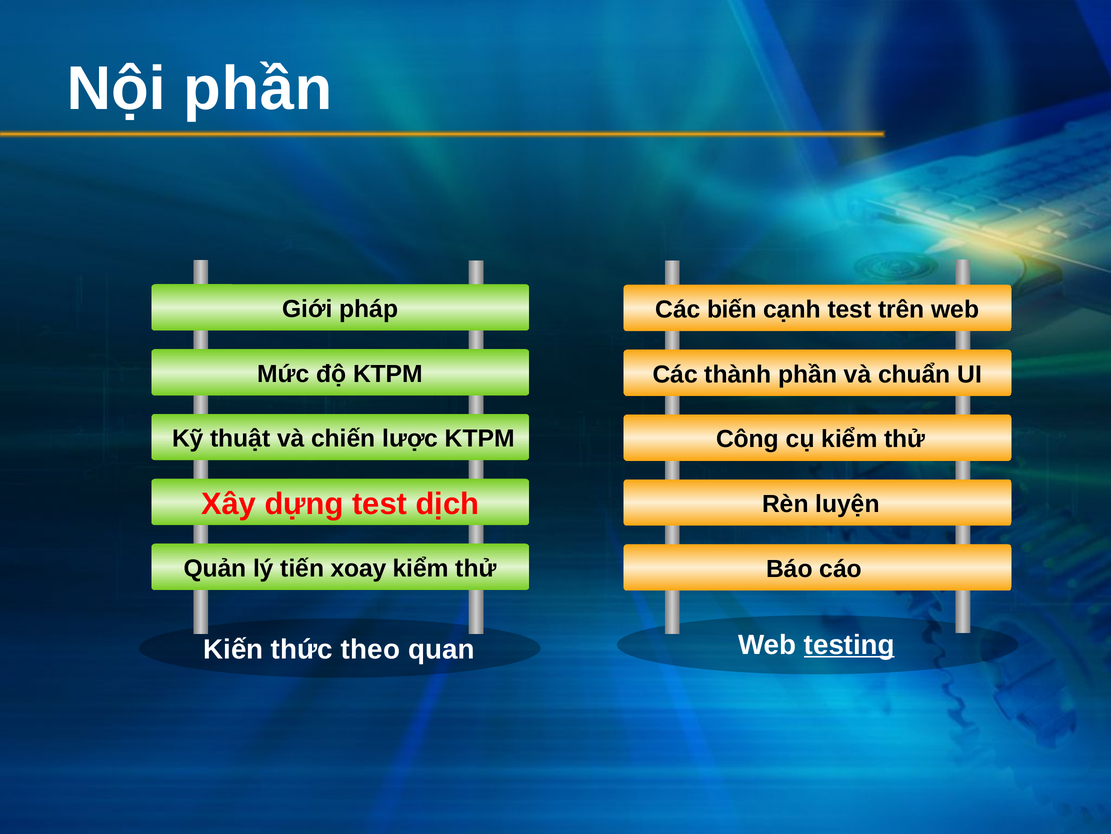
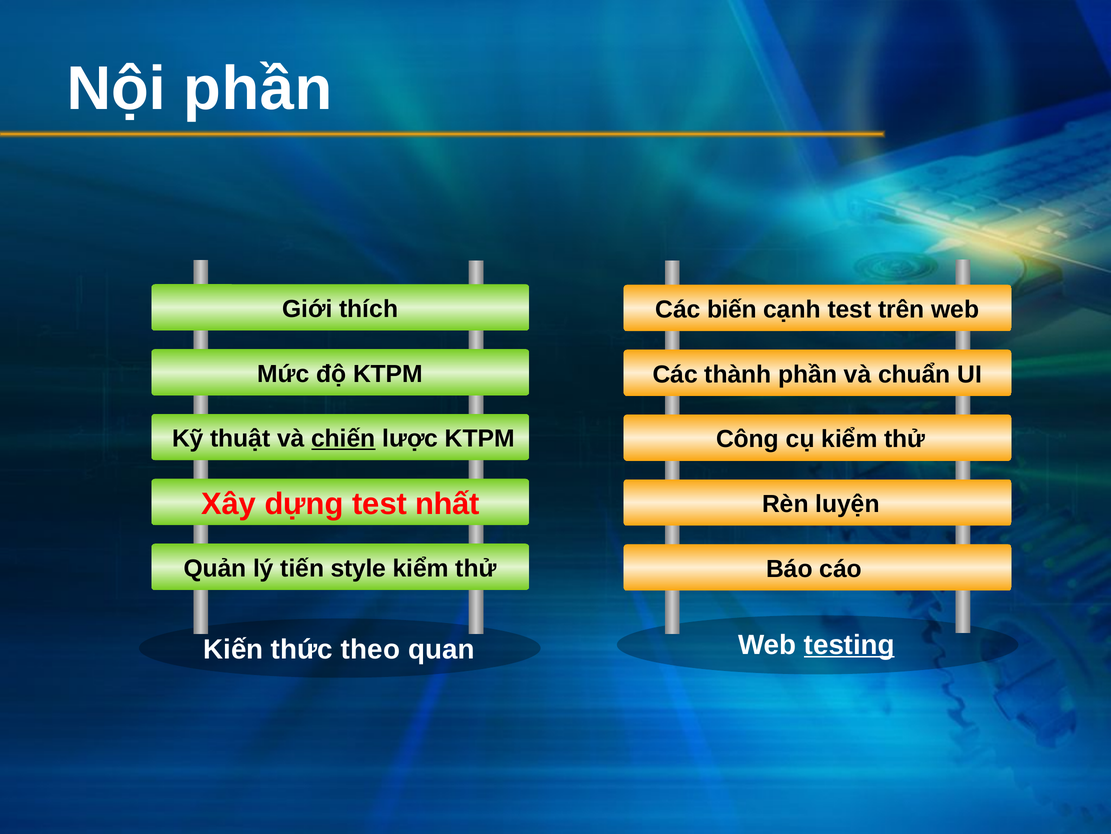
pháp: pháp -> thích
chiến underline: none -> present
dịch: dịch -> nhất
xoay: xoay -> style
